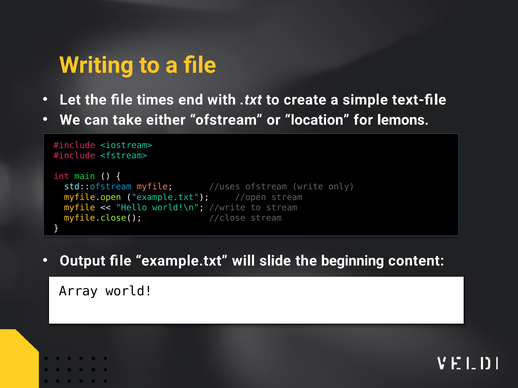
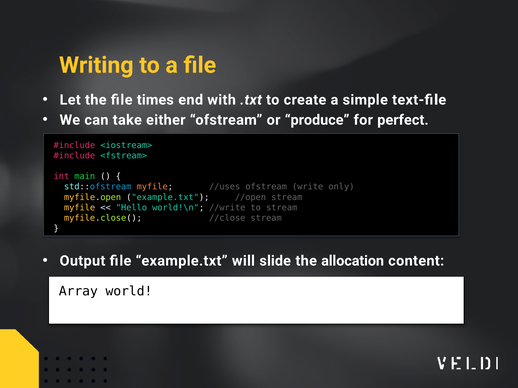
location: location -> produce
lemons: lemons -> perfect
beginning: beginning -> allocation
